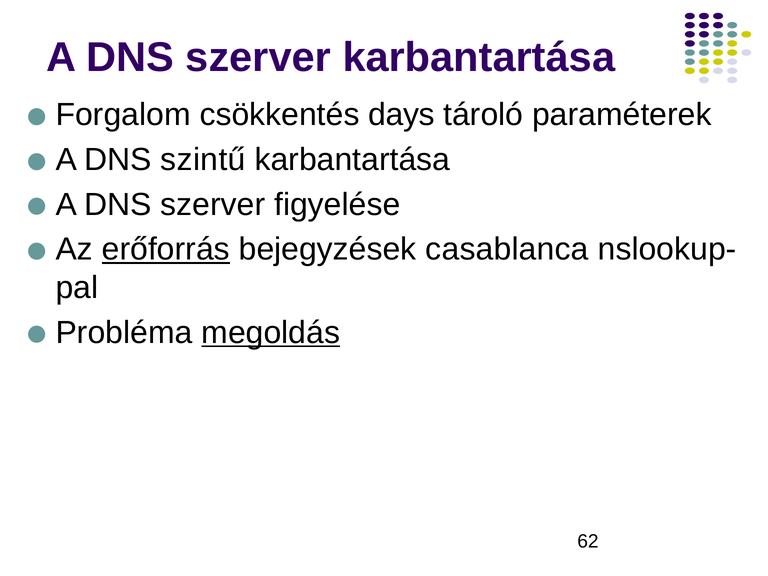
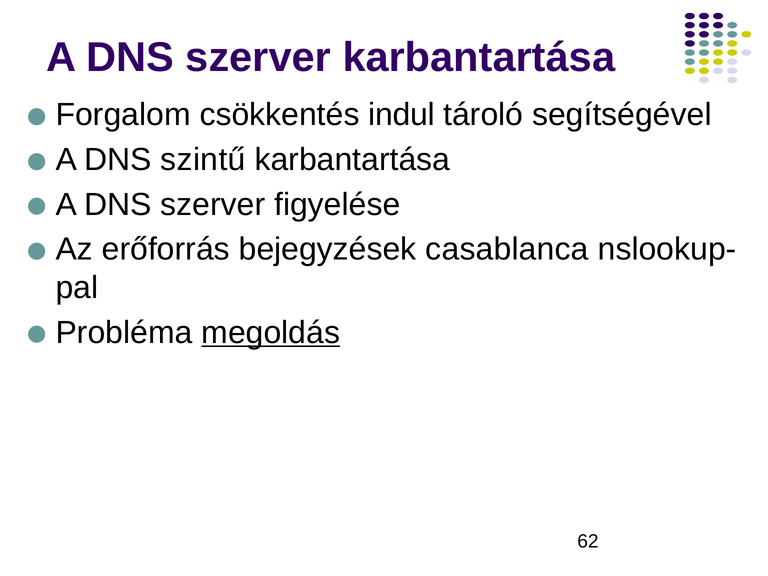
days: days -> indul
paraméterek: paraméterek -> segítségével
erőforrás underline: present -> none
